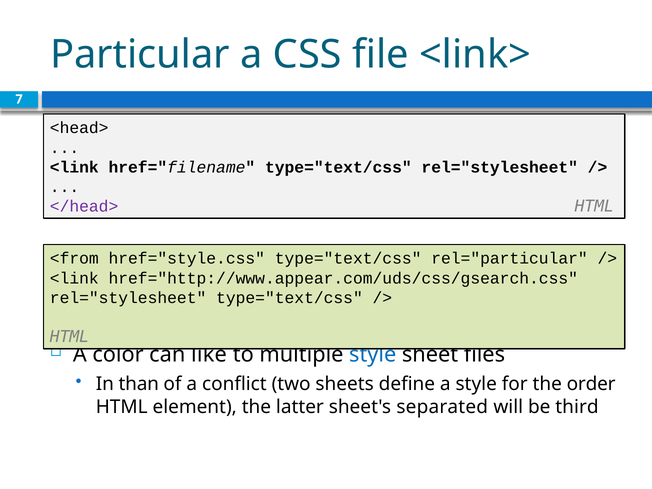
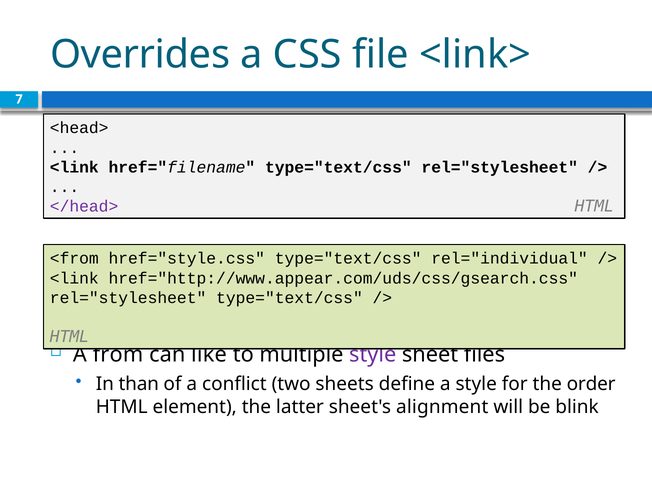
Particular: Particular -> Overrides
rel="particular: rel="particular -> rel="individual
color: color -> from
style at (373, 355) colour: blue -> purple
separated: separated -> alignment
third: third -> blink
